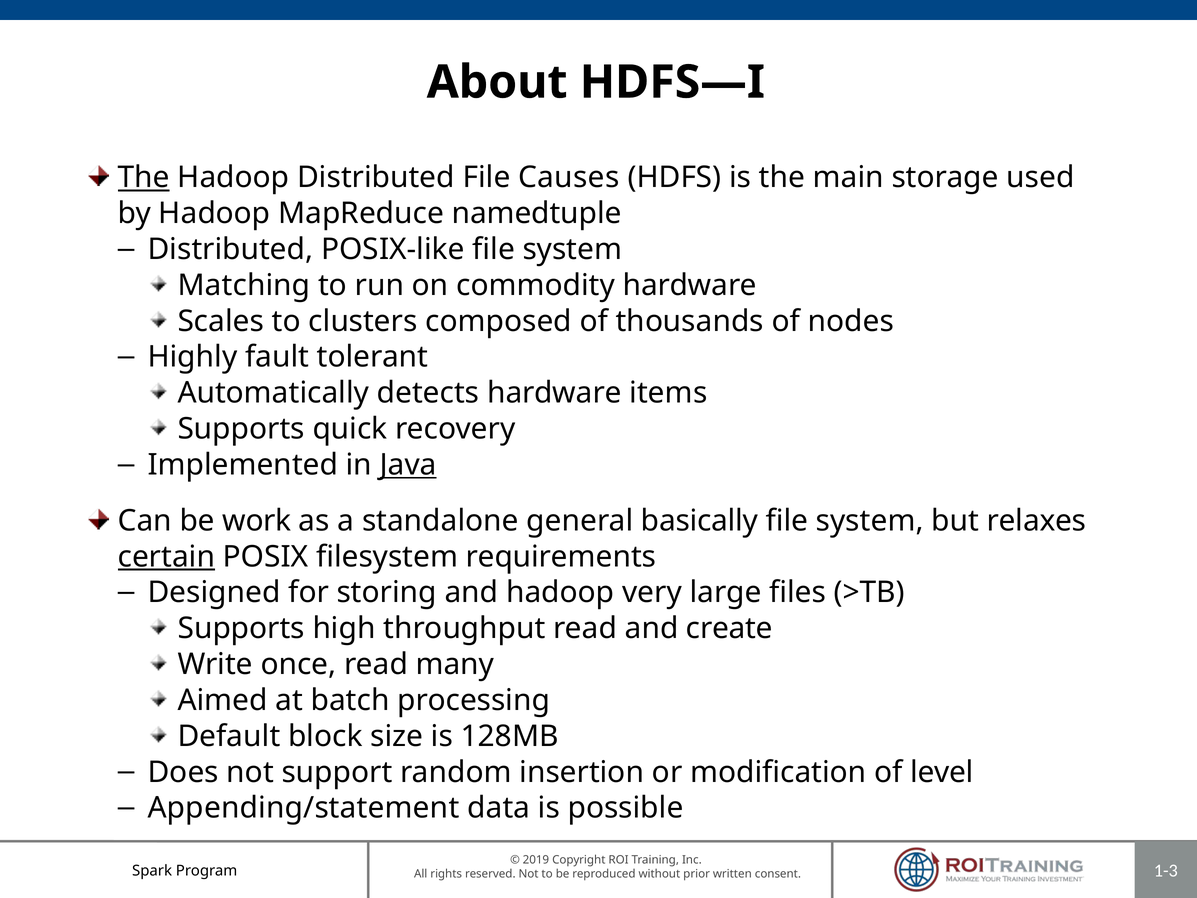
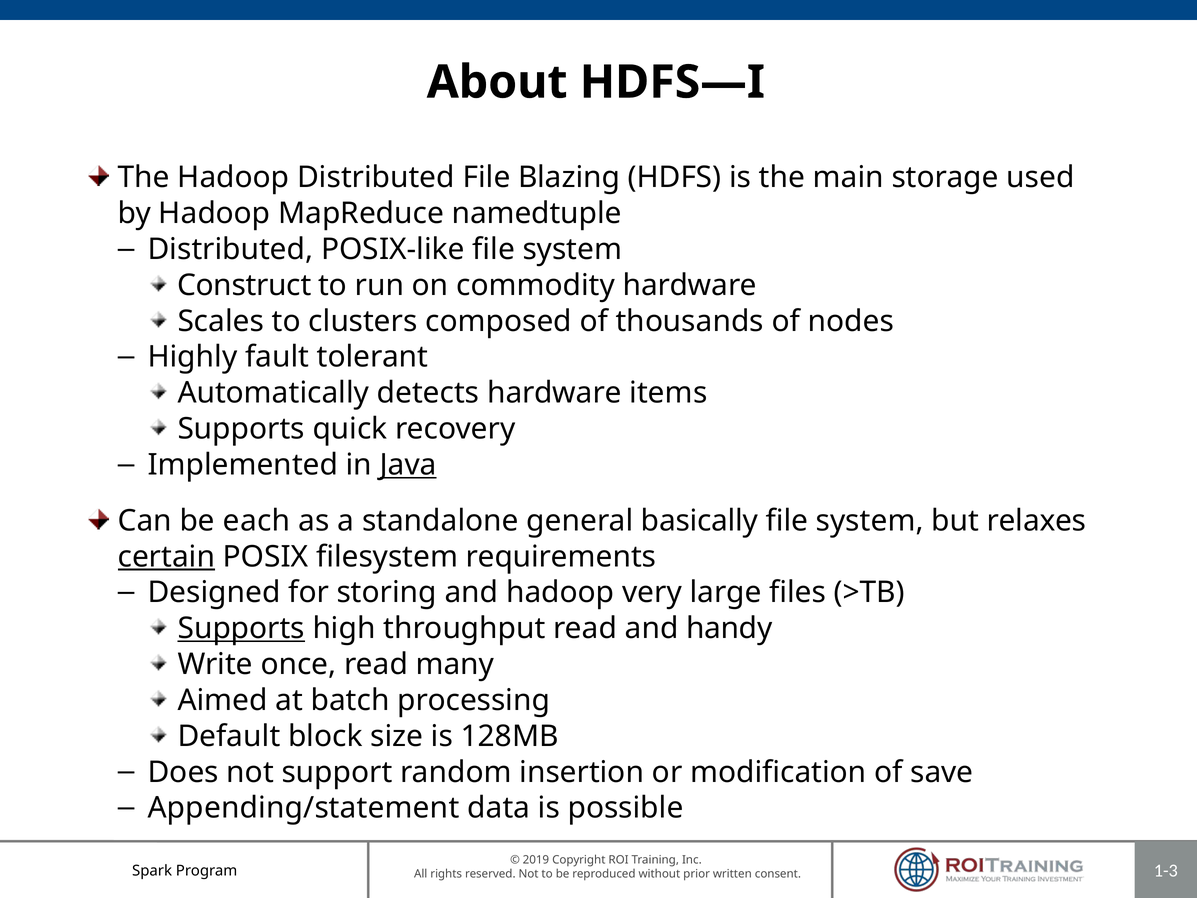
The at (144, 177) underline: present -> none
Causes: Causes -> Blazing
Matching: Matching -> Construct
work: work -> each
Supports at (241, 628) underline: none -> present
create: create -> handy
level: level -> save
